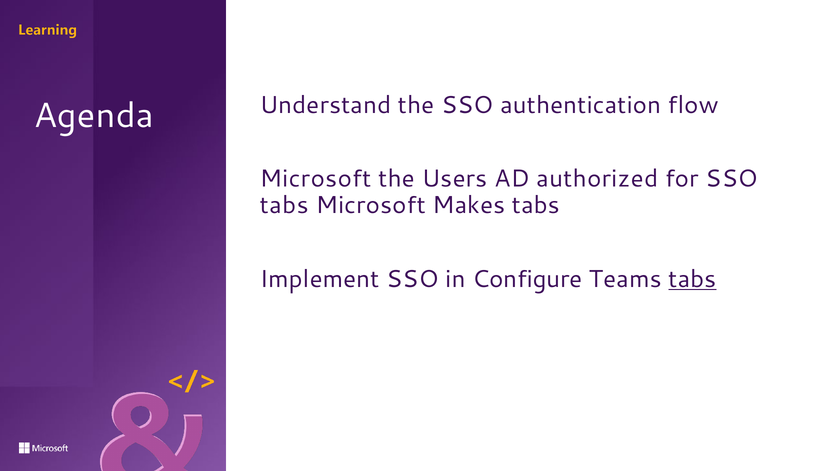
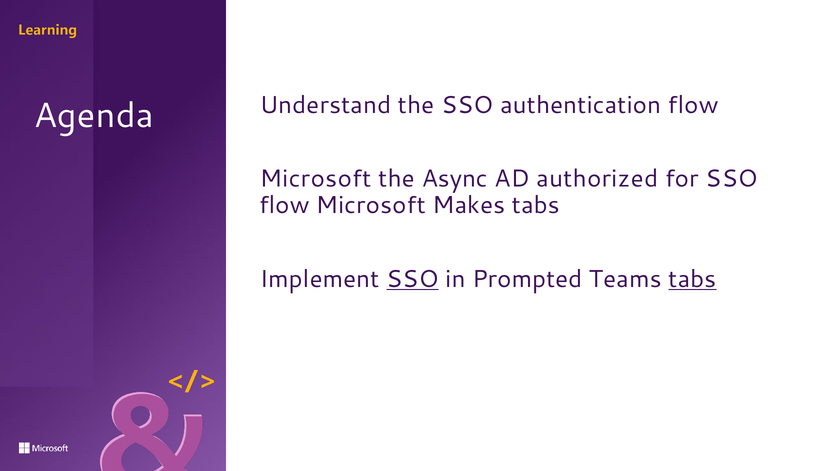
Users: Users -> Async
tabs at (284, 205): tabs -> flow
SSO at (413, 279) underline: none -> present
Configure: Configure -> Prompted
